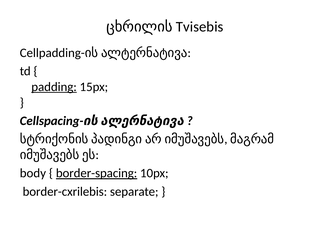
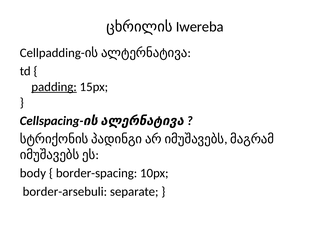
Tvisebis: Tvisebis -> Iwereba
border-spacing underline: present -> none
border-cxrilebis: border-cxrilebis -> border-arsebuli
